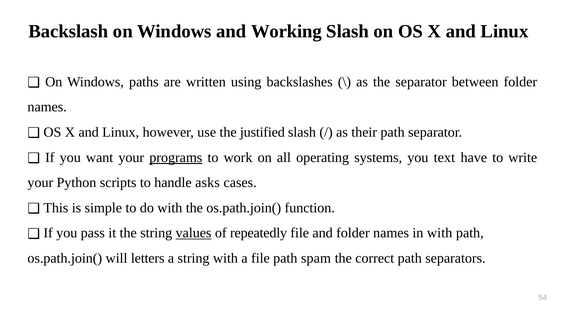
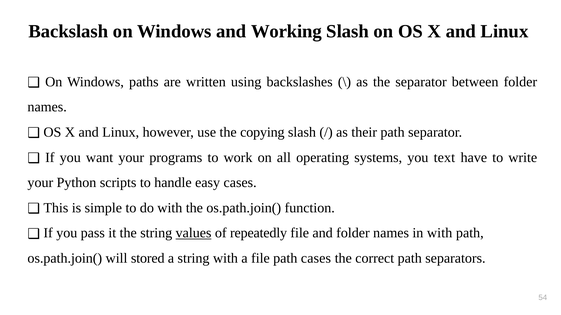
justified: justified -> copying
programs underline: present -> none
asks: asks -> easy
letters: letters -> stored
path spam: spam -> cases
